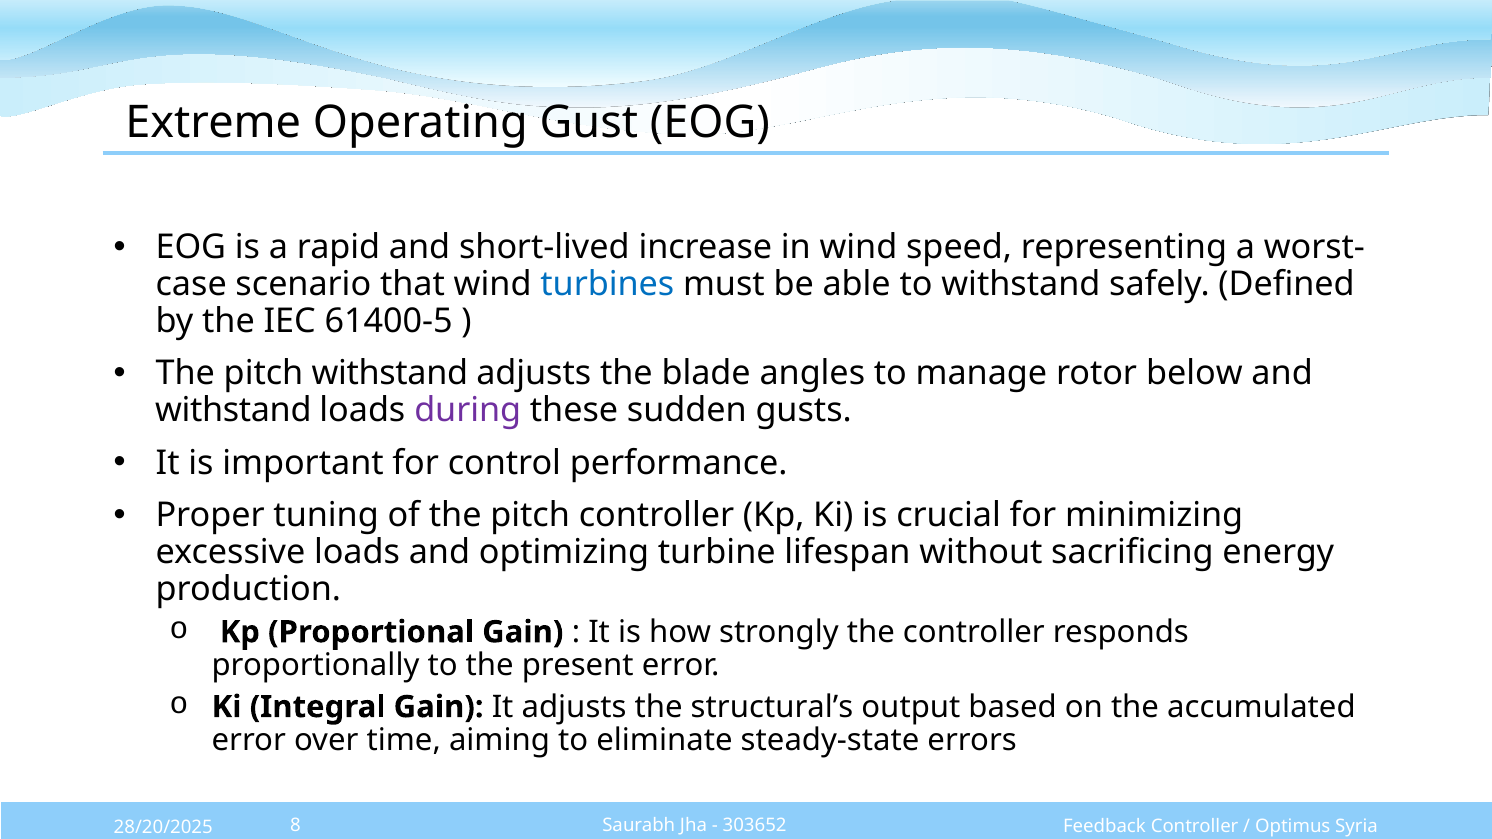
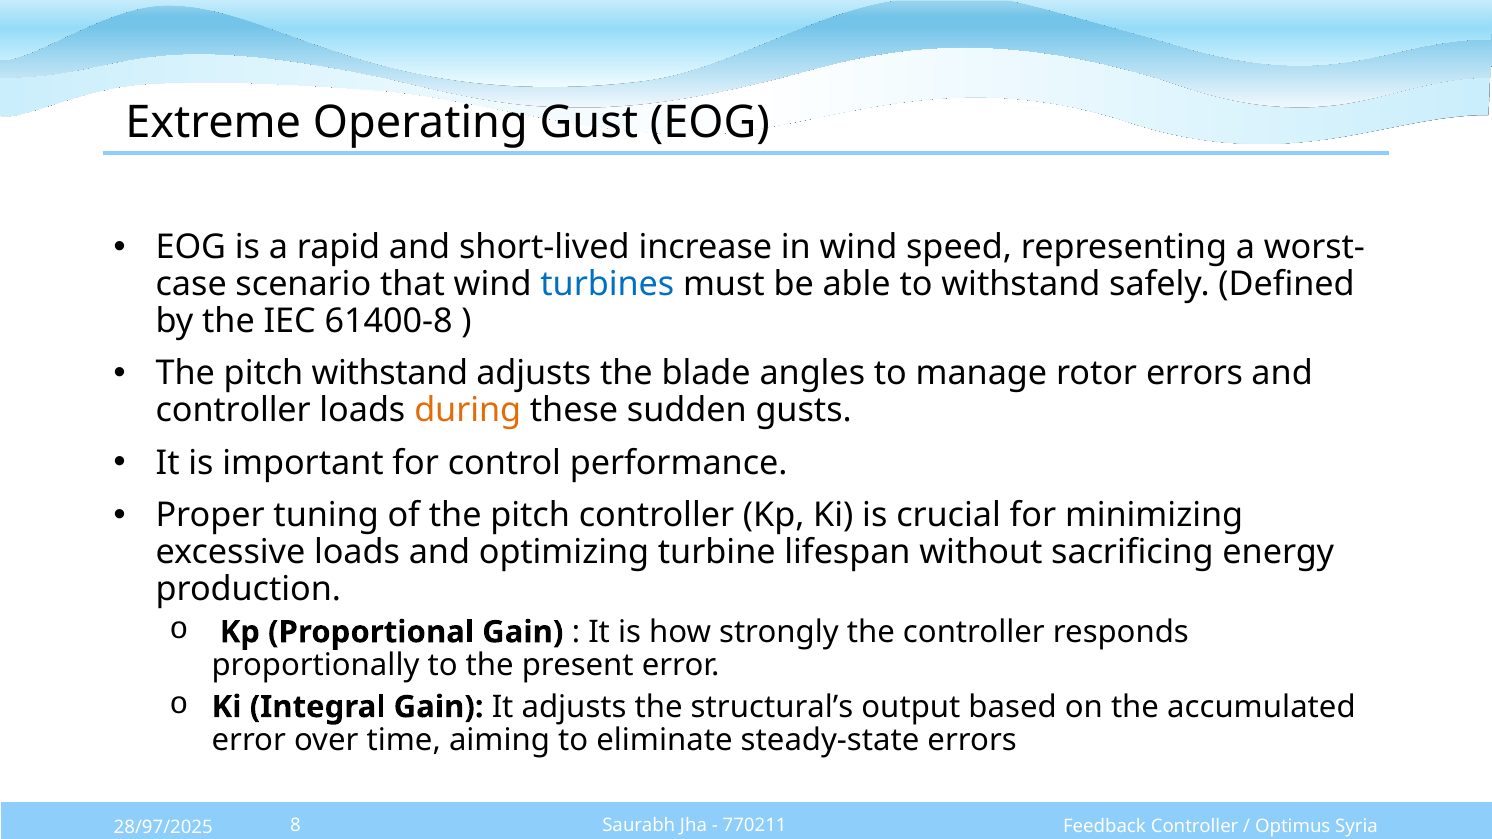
61400-5: 61400-5 -> 61400-8
rotor below: below -> errors
withstand at (233, 410): withstand -> controller
during colour: purple -> orange
303652: 303652 -> 770211
28/20/2025: 28/20/2025 -> 28/97/2025
